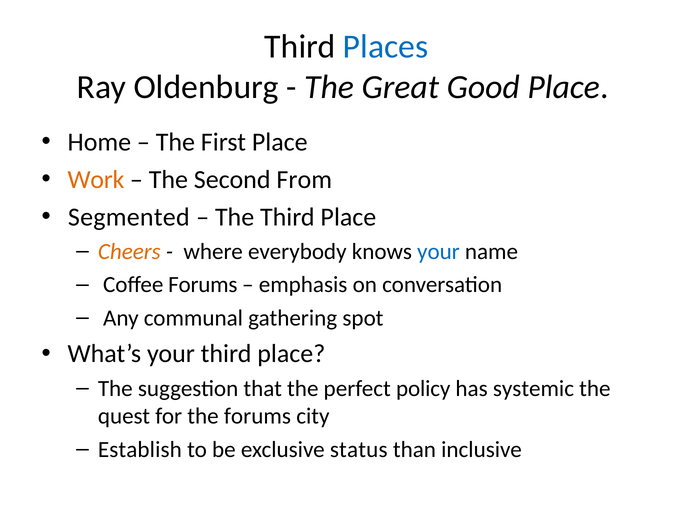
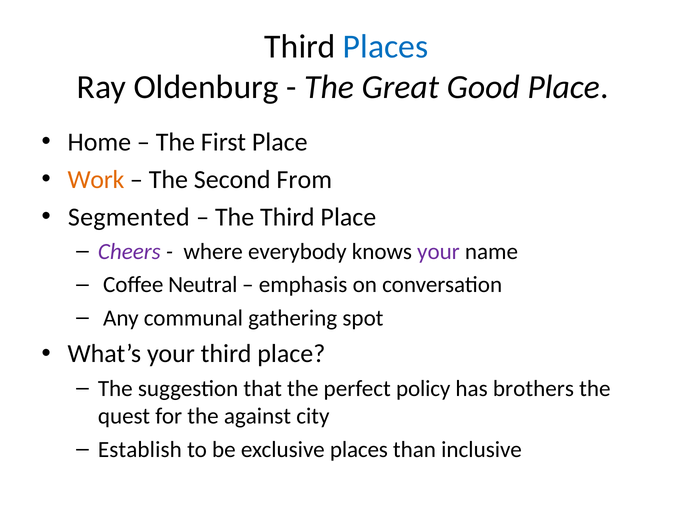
Cheers colour: orange -> purple
your at (438, 252) colour: blue -> purple
Coffee Forums: Forums -> Neutral
systemic: systemic -> brothers
the forums: forums -> against
exclusive status: status -> places
